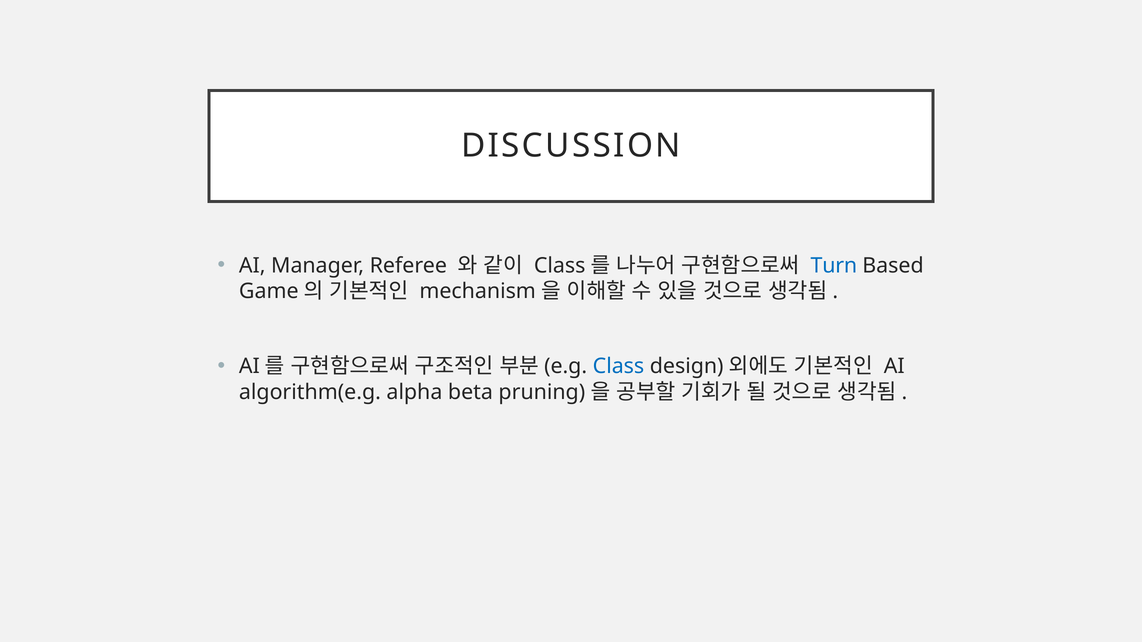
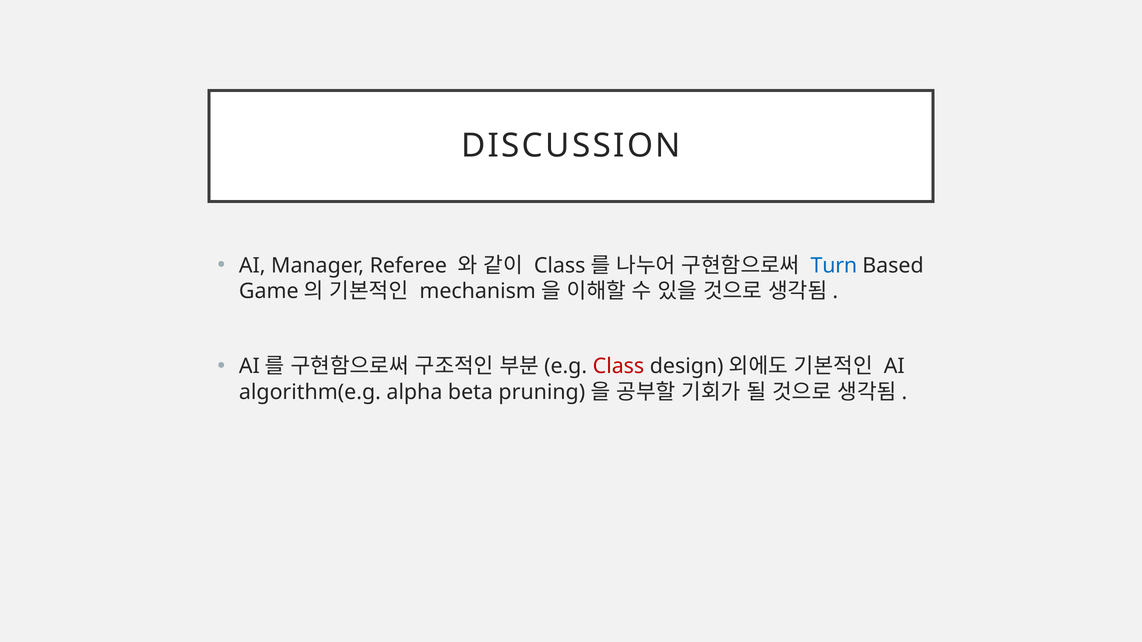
Class colour: blue -> red
